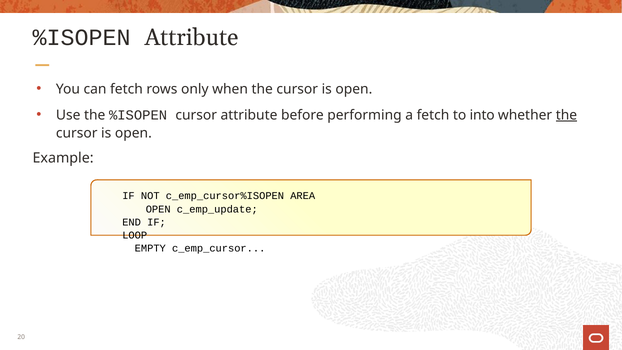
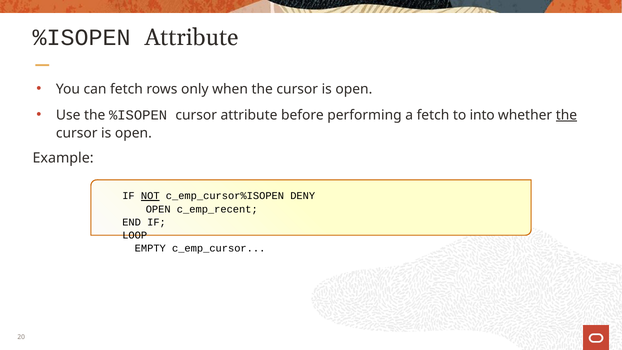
NOT underline: none -> present
AREA: AREA -> DENY
c_emp_update: c_emp_update -> c_emp_recent
